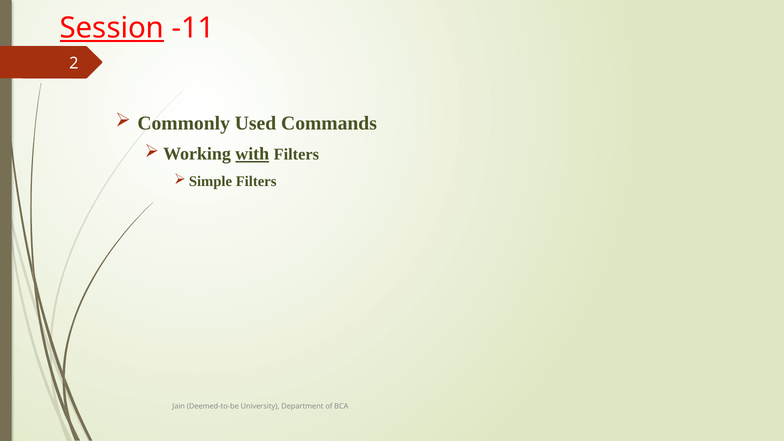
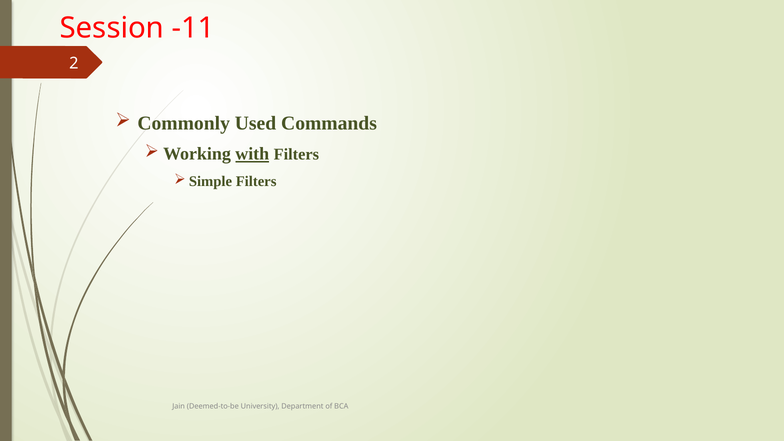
Session underline: present -> none
